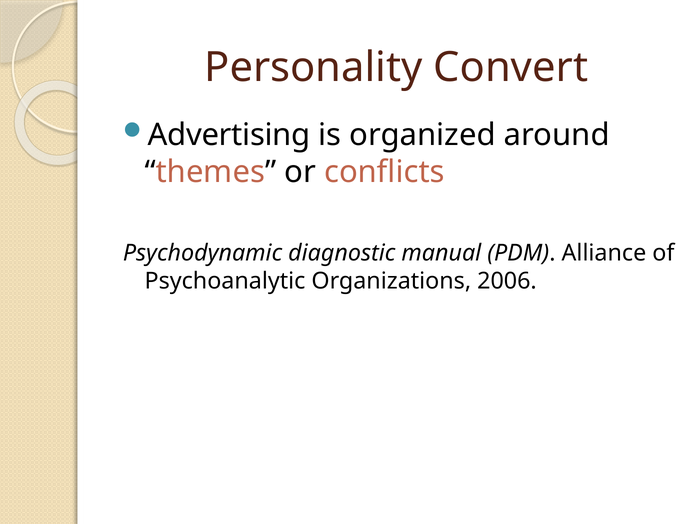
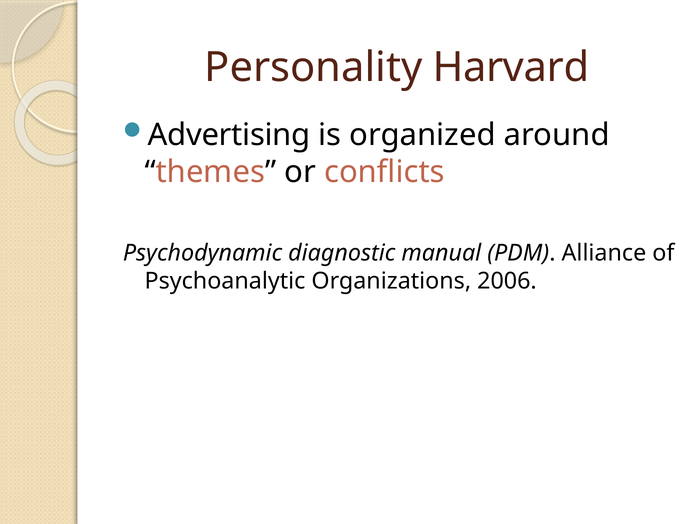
Convert: Convert -> Harvard
